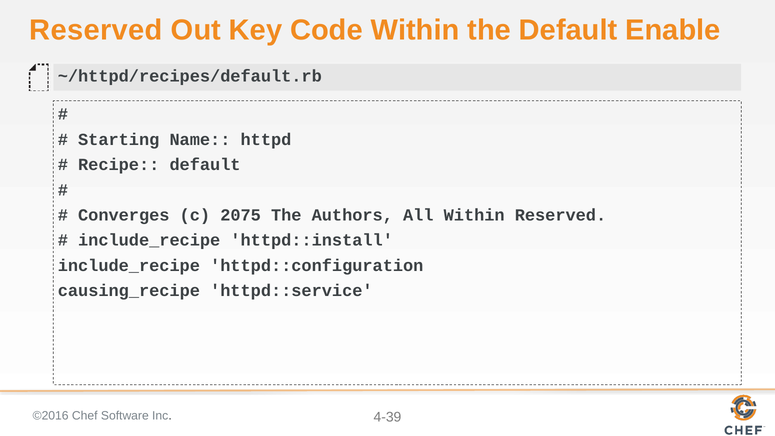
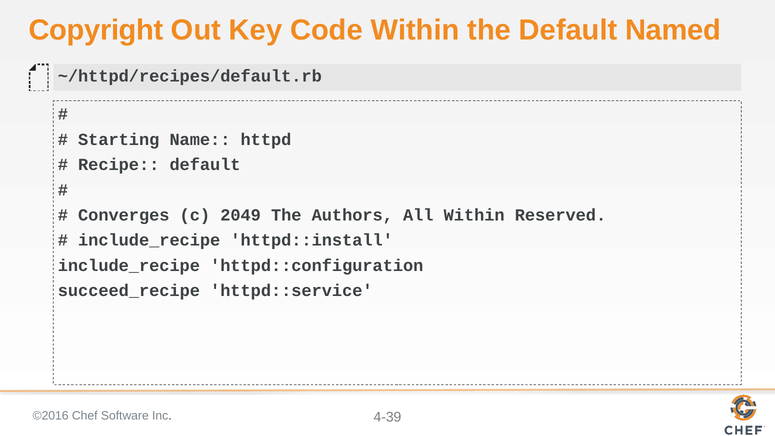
Reserved at (96, 30): Reserved -> Copyright
Enable: Enable -> Named
2075: 2075 -> 2049
causing_recipe: causing_recipe -> succeed_recipe
